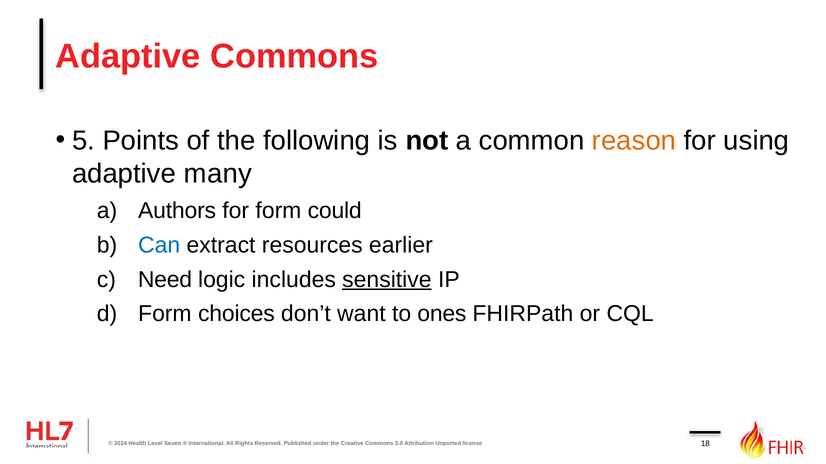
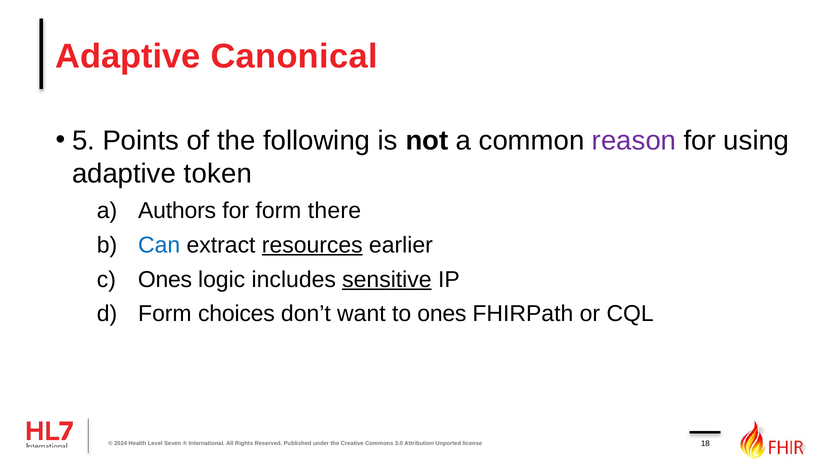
Adaptive Commons: Commons -> Canonical
reason colour: orange -> purple
many: many -> token
could: could -> there
resources underline: none -> present
Need at (165, 280): Need -> Ones
